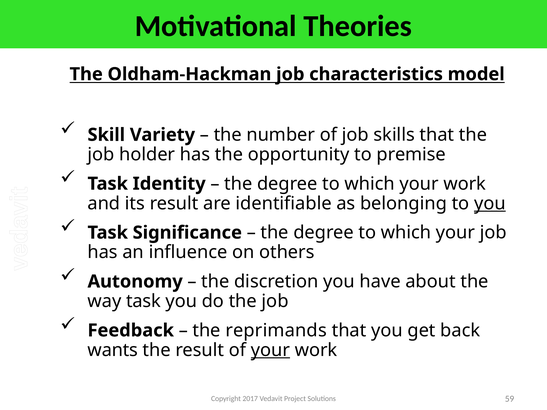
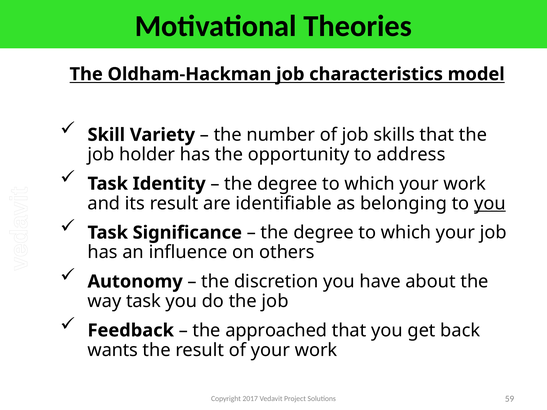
premise: premise -> address
reprimands: reprimands -> approached
your at (270, 350) underline: present -> none
